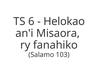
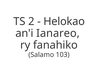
6: 6 -> 2
Misaora: Misaora -> Ianareo
